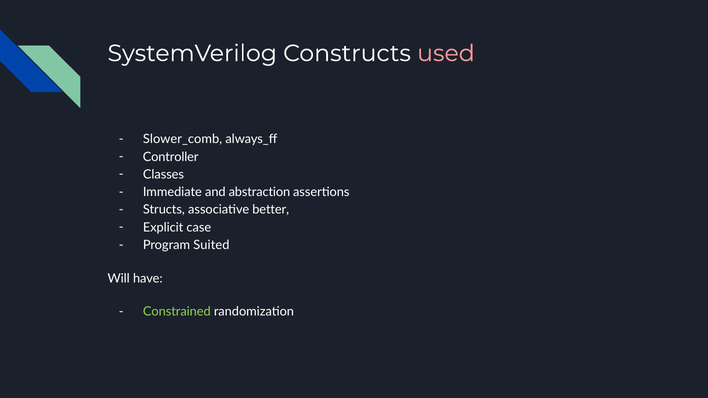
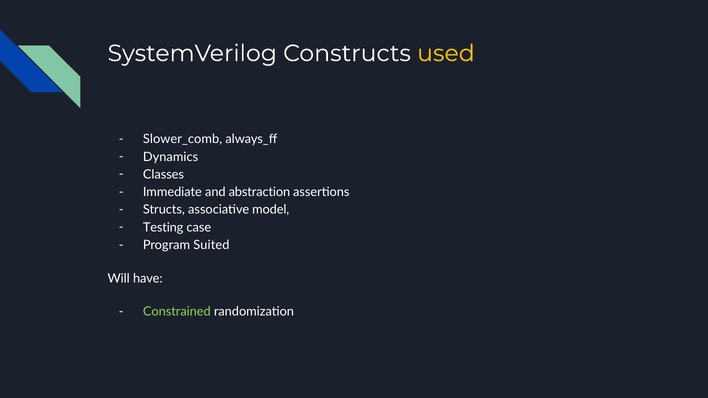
used colour: pink -> yellow
Controller: Controller -> Dynamics
better: better -> model
Explicit: Explicit -> Testing
